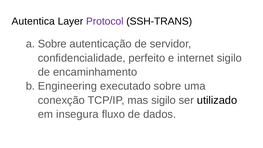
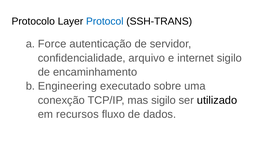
Autentica: Autentica -> Protocolo
Protocol colour: purple -> blue
Sobre at (52, 44): Sobre -> Force
perfeito: perfeito -> arquivo
insegura: insegura -> recursos
